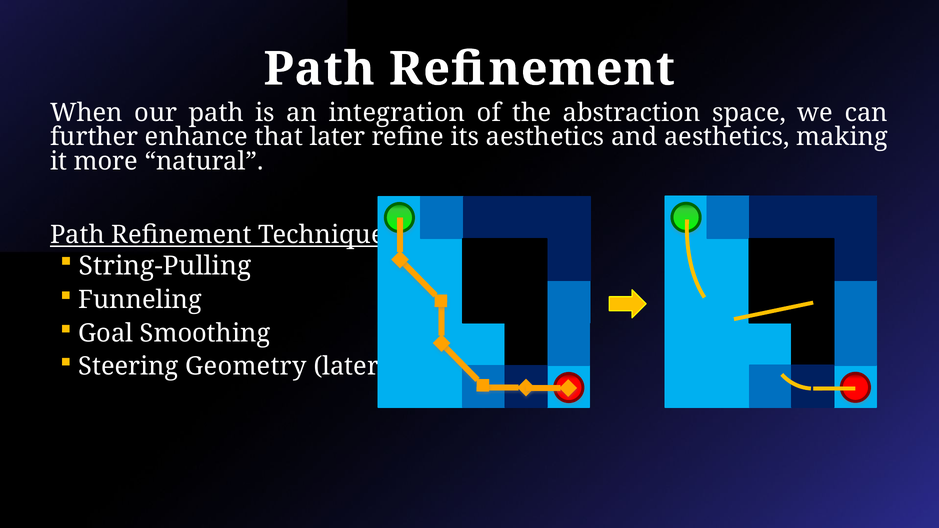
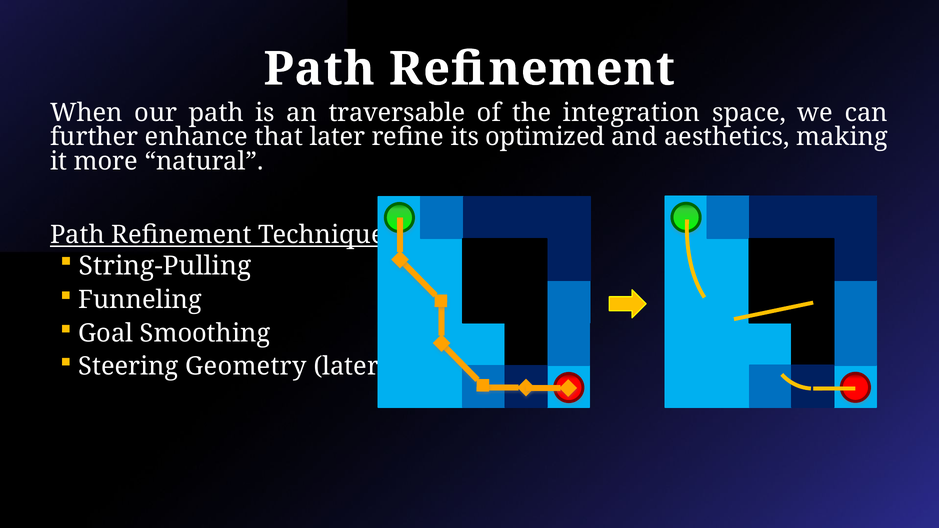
integration: integration -> traversable
abstraction: abstraction -> integration
its aesthetics: aesthetics -> optimized
